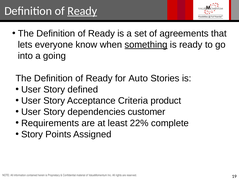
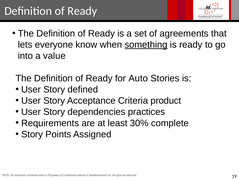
Ready at (82, 11) underline: present -> none
going: going -> value
customer: customer -> practices
22%: 22% -> 30%
